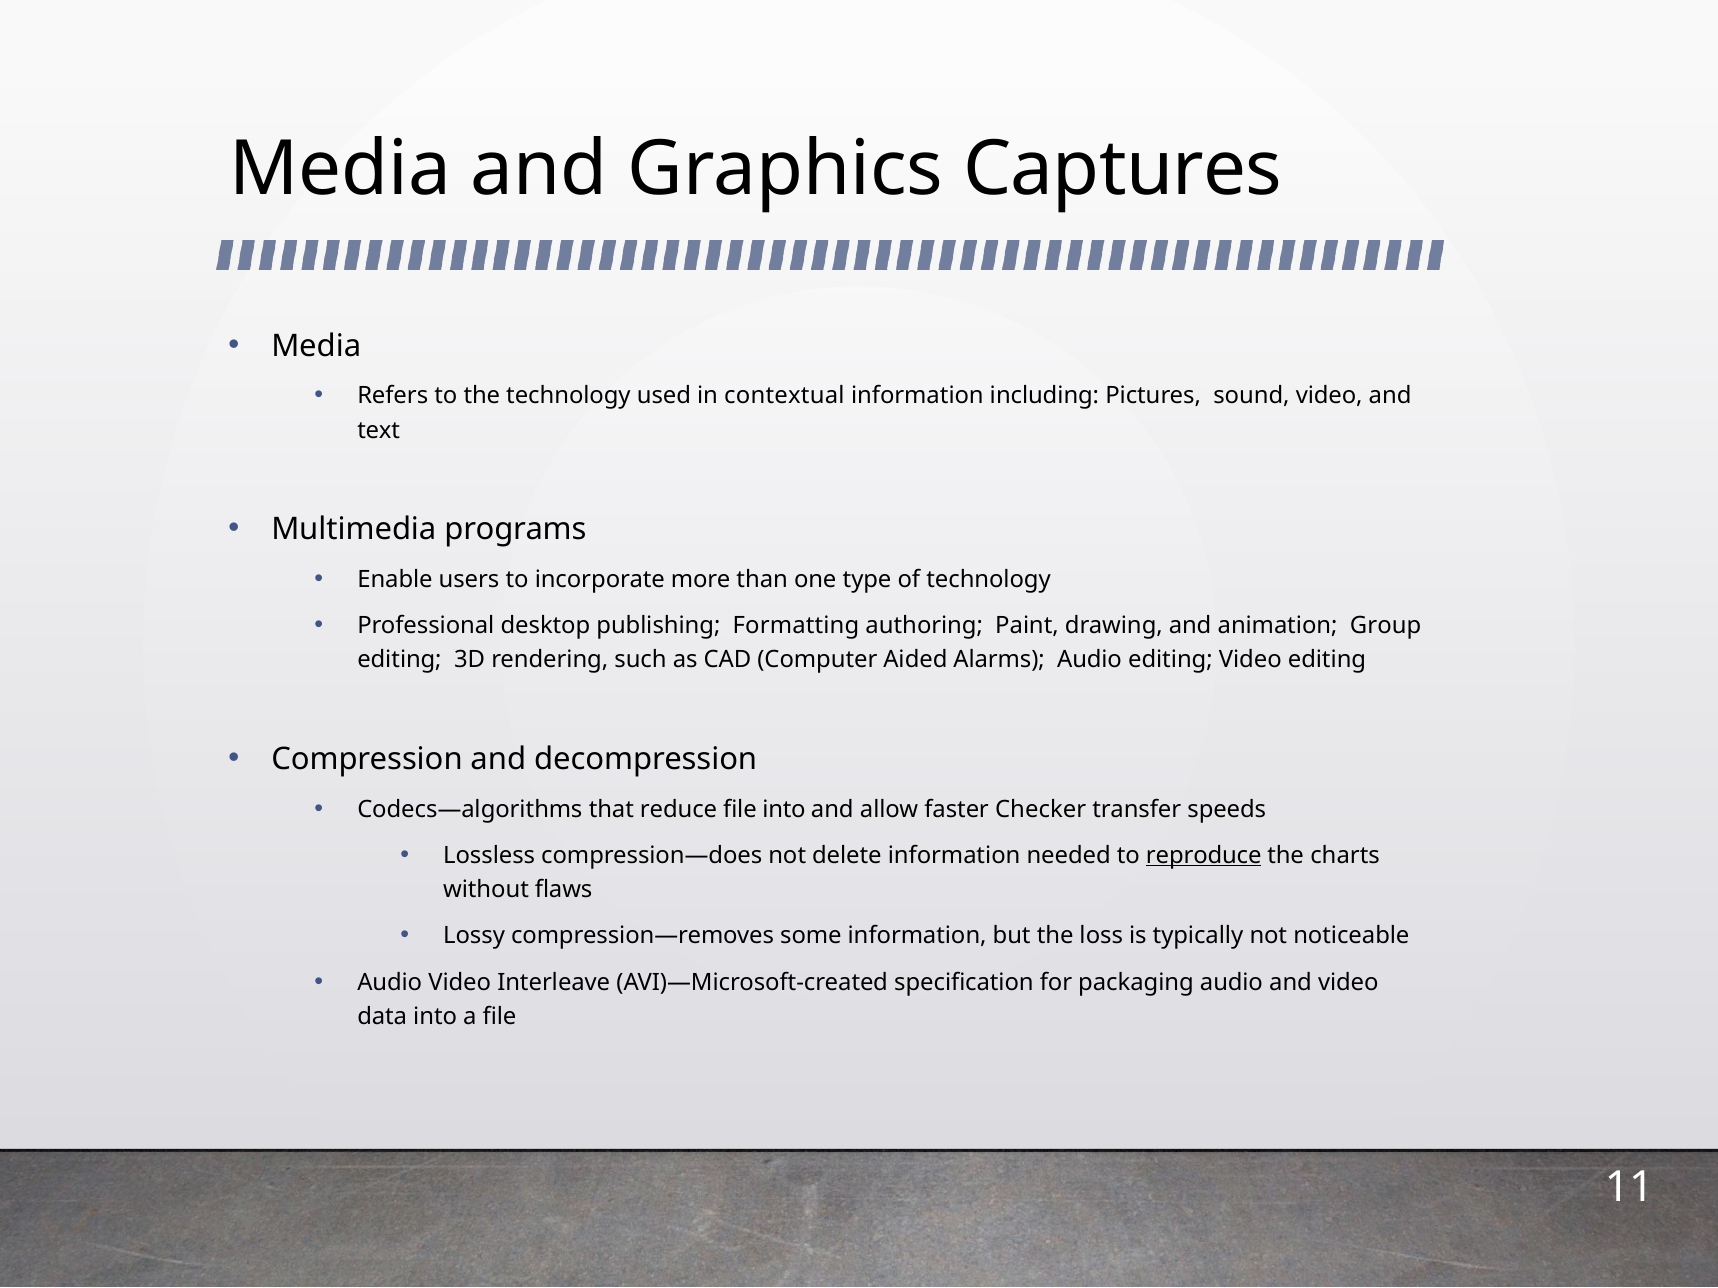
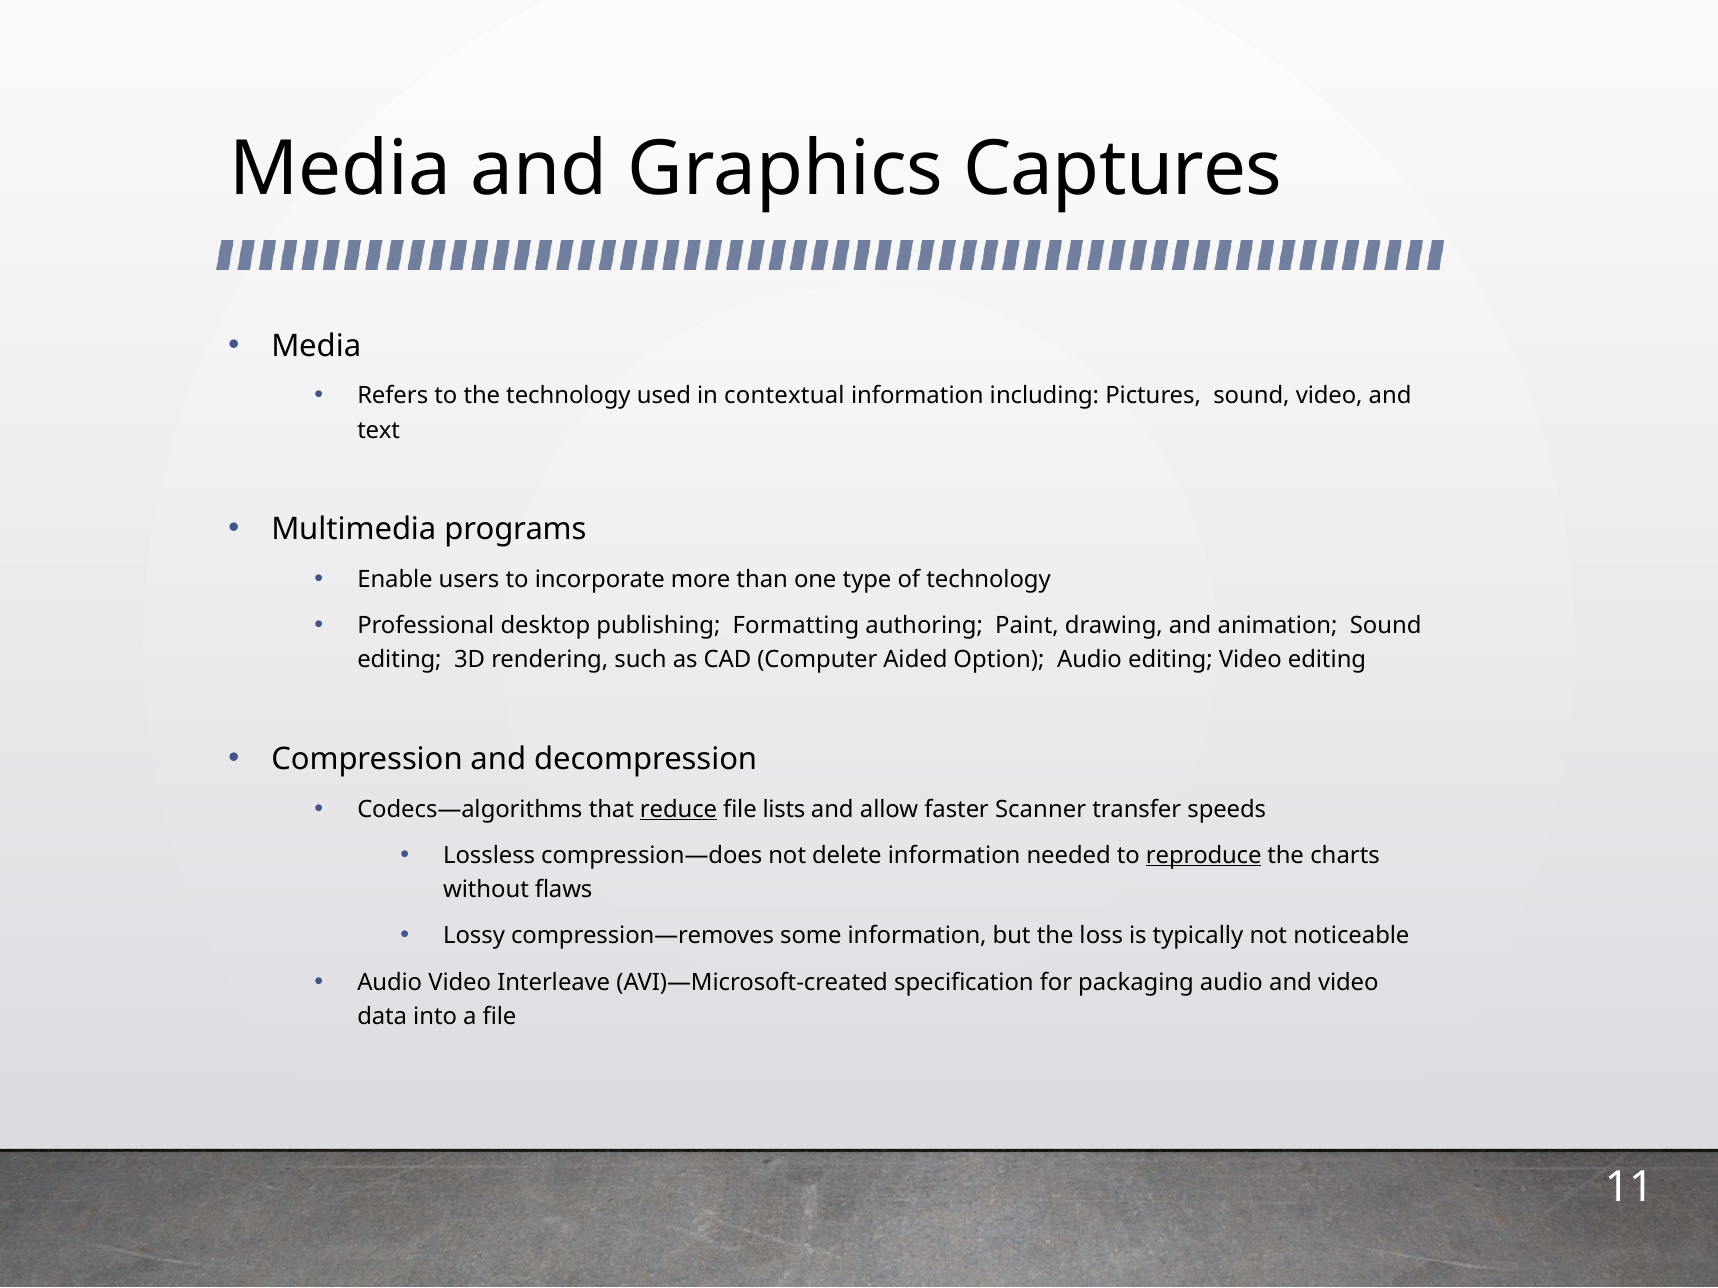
animation Group: Group -> Sound
Alarms: Alarms -> Option
reduce underline: none -> present
file into: into -> lists
Checker: Checker -> Scanner
